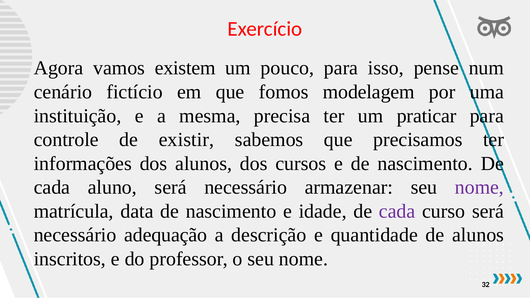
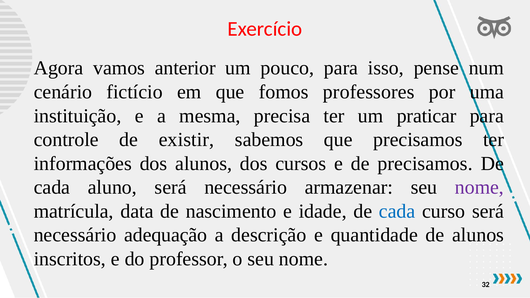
existem: existem -> anterior
modelagem: modelagem -> professores
e de nascimento: nascimento -> precisamos
cada at (397, 211) colour: purple -> blue
